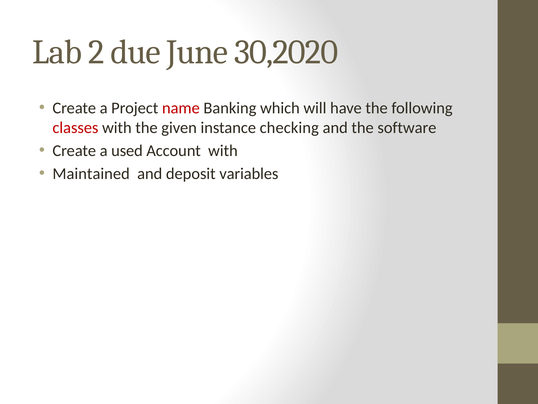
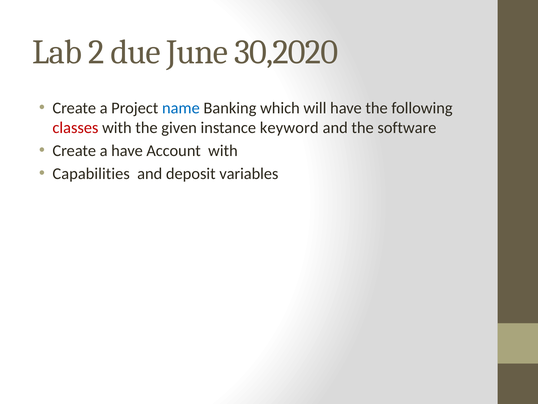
name colour: red -> blue
checking: checking -> keyword
a used: used -> have
Maintained: Maintained -> Capabilities
